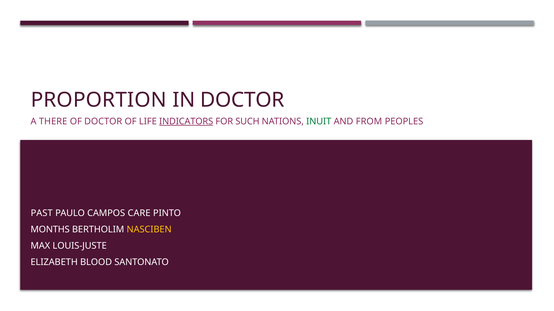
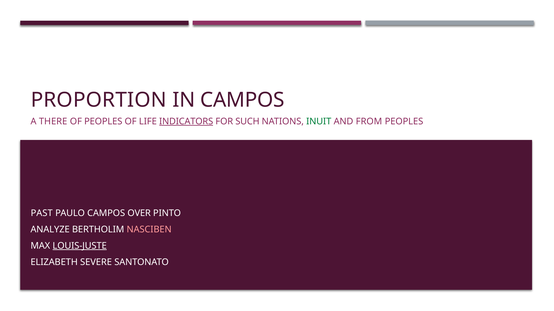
IN DOCTOR: DOCTOR -> CAMPOS
OF DOCTOR: DOCTOR -> PEOPLES
CARE: CARE -> OVER
MONTHS: MONTHS -> ANALYZE
NASCIBEN colour: yellow -> pink
LOUIS-JUSTE underline: none -> present
BLOOD: BLOOD -> SEVERE
